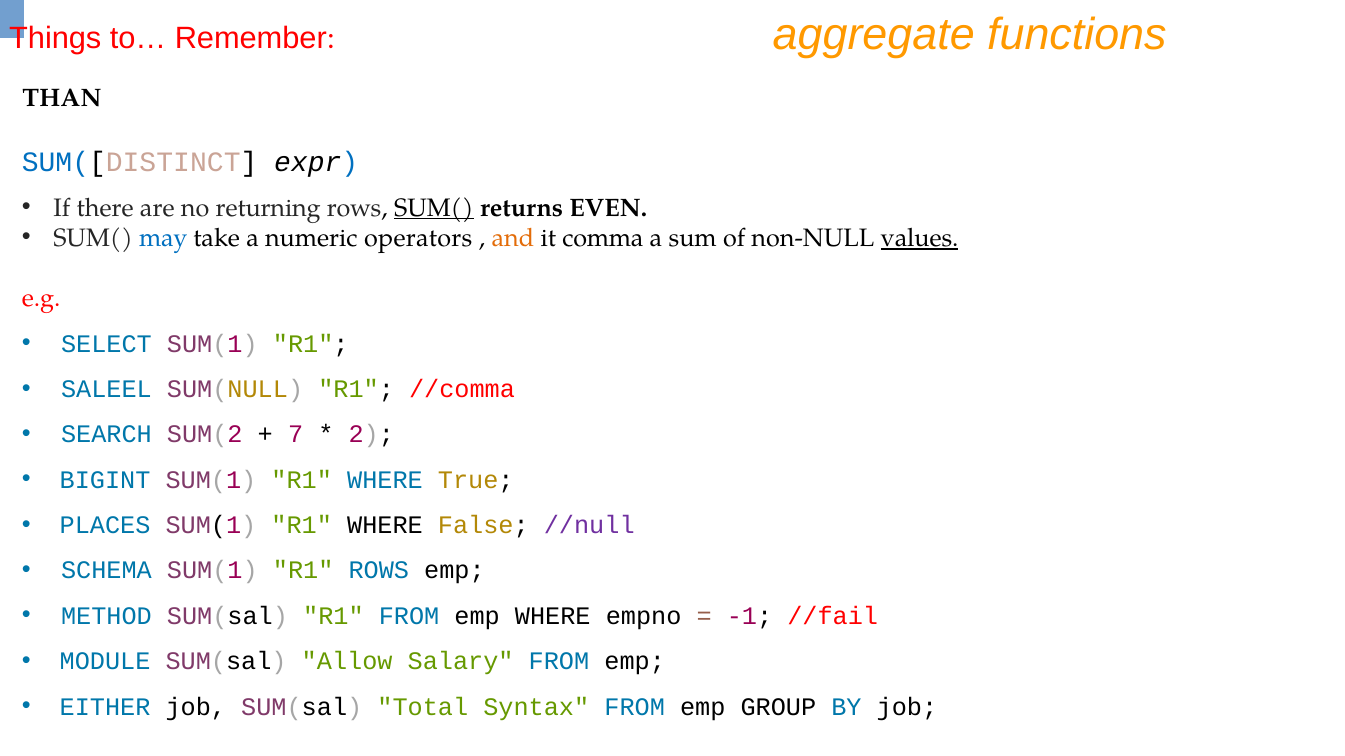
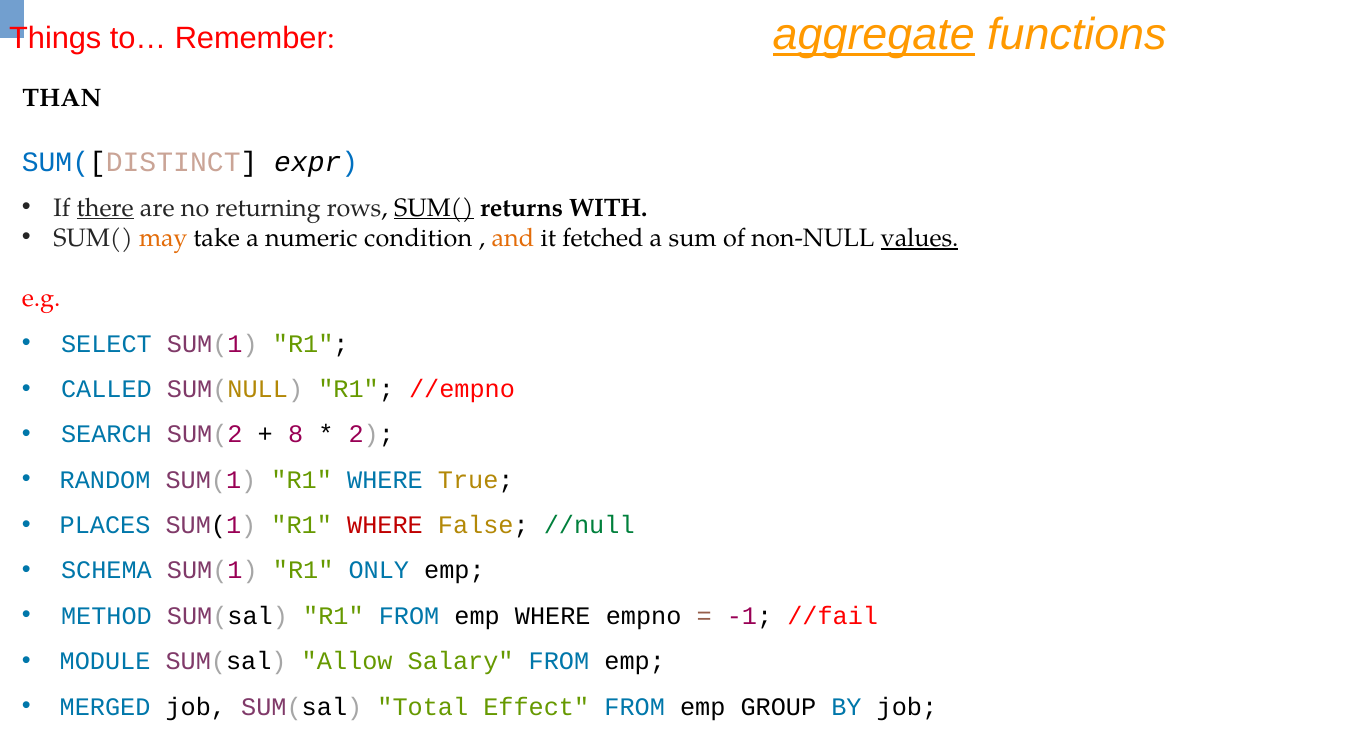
aggregate underline: none -> present
there underline: none -> present
EVEN: EVEN -> WITH
may colour: blue -> orange
operators: operators -> condition
comma: comma -> fetched
SALEEL: SALEEL -> CALLED
//comma: //comma -> //empno
7: 7 -> 8
BIGINT: BIGINT -> RANDOM
WHERE at (385, 526) colour: black -> red
//null colour: purple -> green
R1 ROWS: ROWS -> ONLY
EITHER: EITHER -> MERGED
Syntax: Syntax -> Effect
